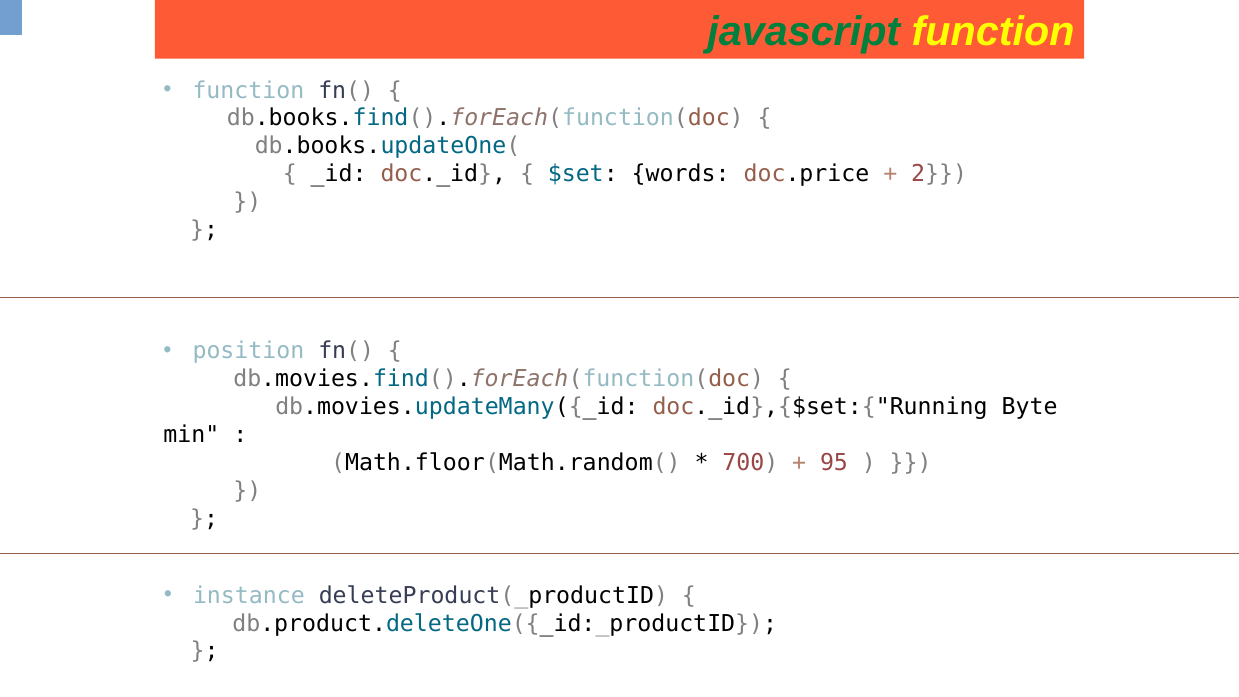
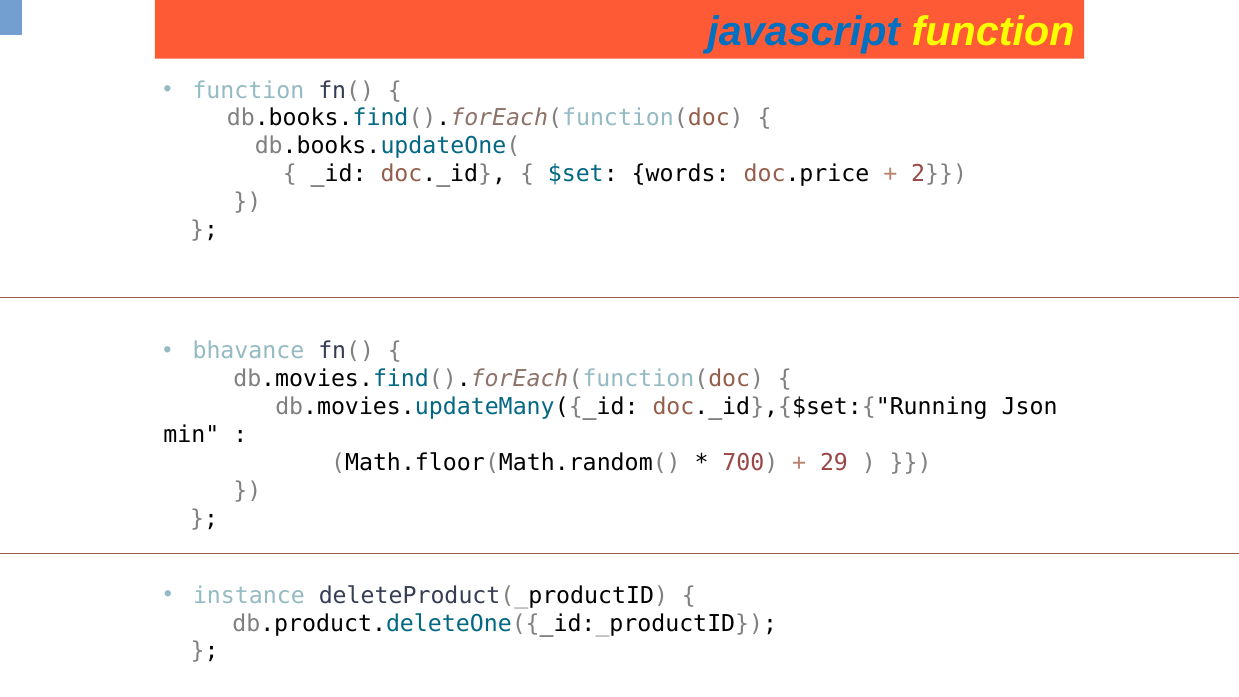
javascript colour: green -> blue
position: position -> bhavance
Byte: Byte -> Json
95: 95 -> 29
